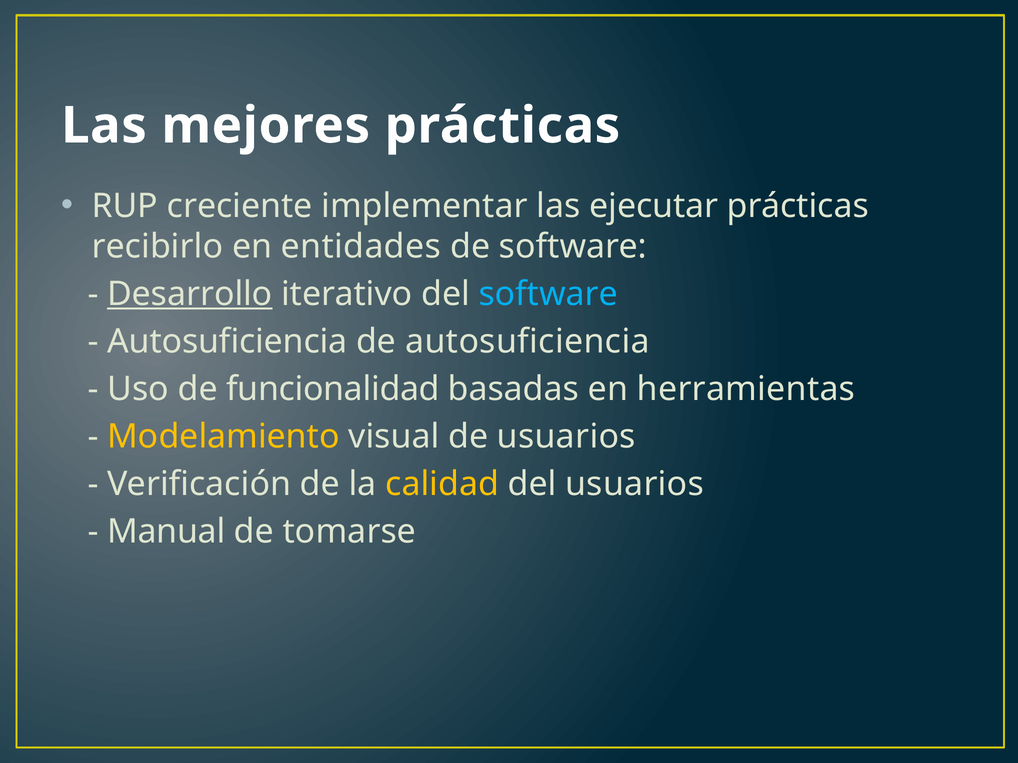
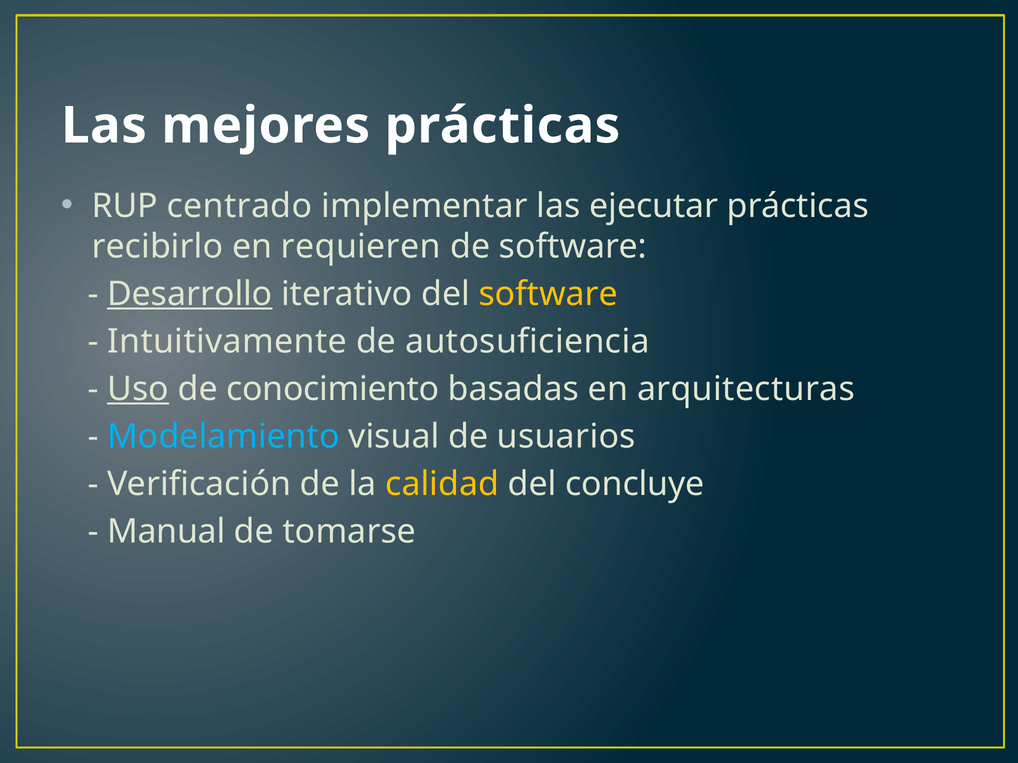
creciente: creciente -> centrado
entidades: entidades -> requieren
software at (548, 294) colour: light blue -> yellow
Autosuficiencia at (227, 342): Autosuficiencia -> Intuitivamente
Uso underline: none -> present
funcionalidad: funcionalidad -> conocimiento
herramientas: herramientas -> arquitecturas
Modelamiento colour: yellow -> light blue
del usuarios: usuarios -> concluye
